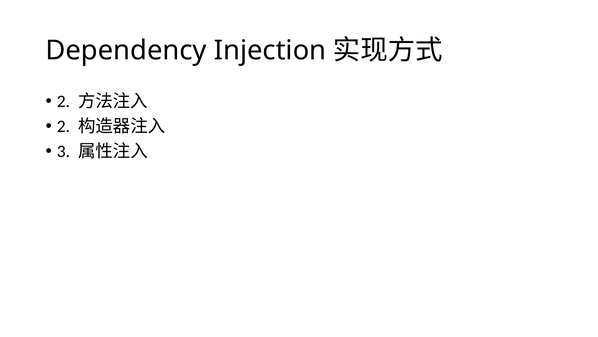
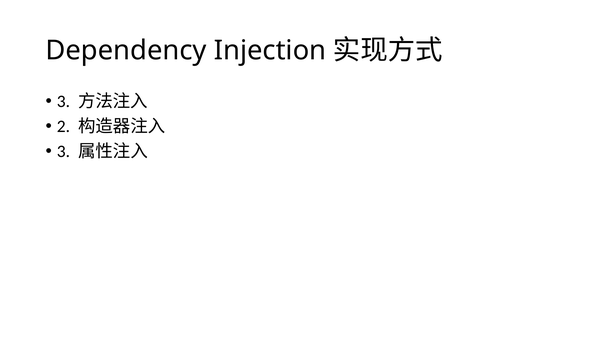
2 at (63, 101): 2 -> 3
